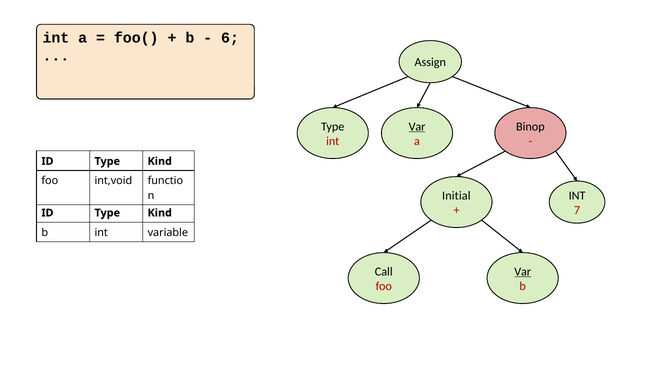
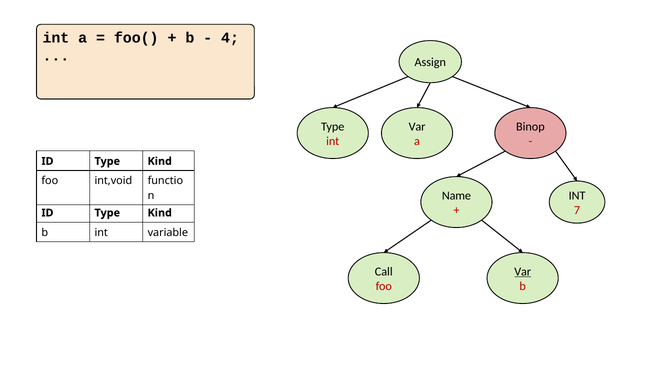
6: 6 -> 4
Var at (417, 127) underline: present -> none
Initial: Initial -> Name
